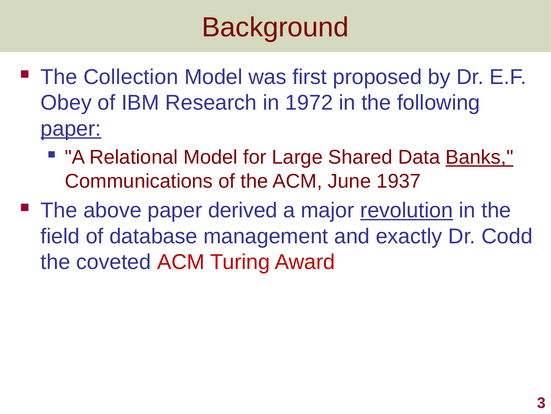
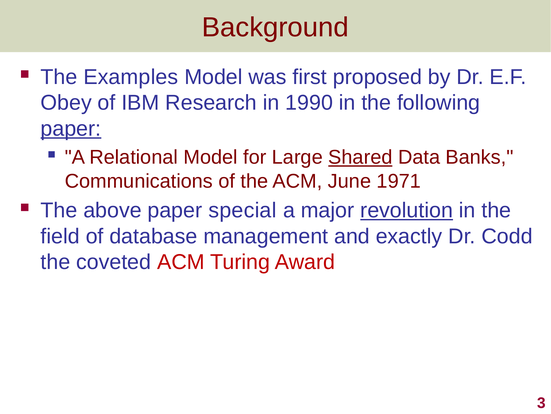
Collection: Collection -> Examples
1972: 1972 -> 1990
Shared underline: none -> present
Banks underline: present -> none
1937: 1937 -> 1971
derived: derived -> special
